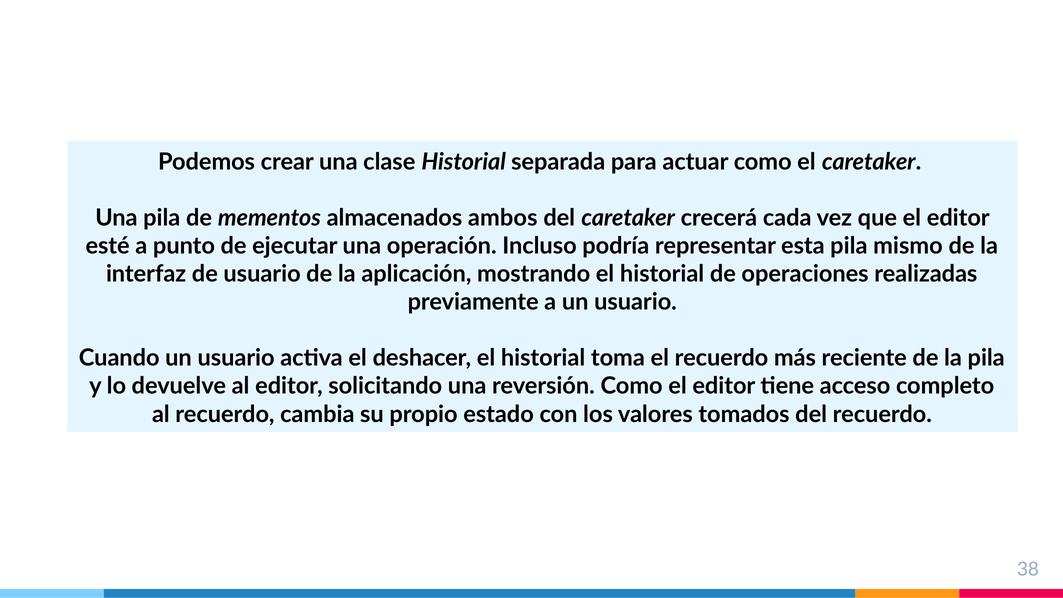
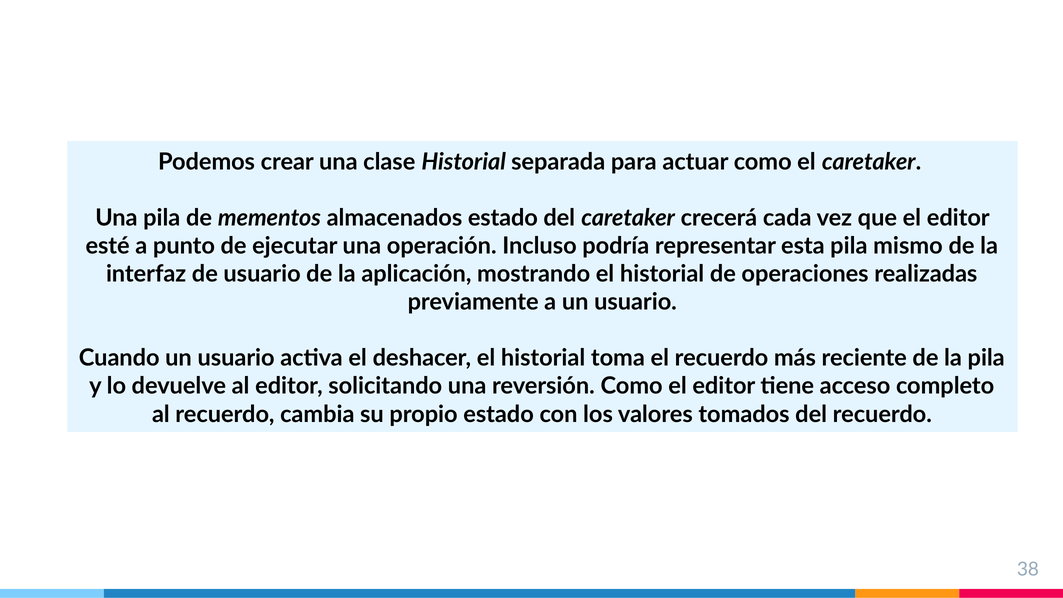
almacenados ambos: ambos -> estado
